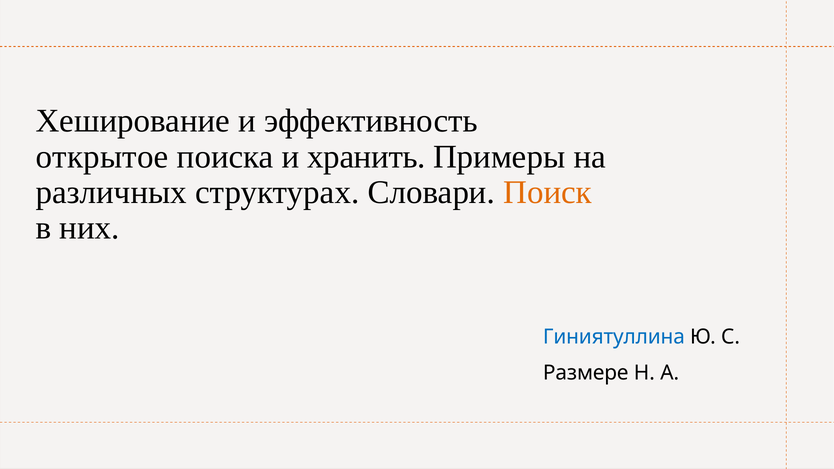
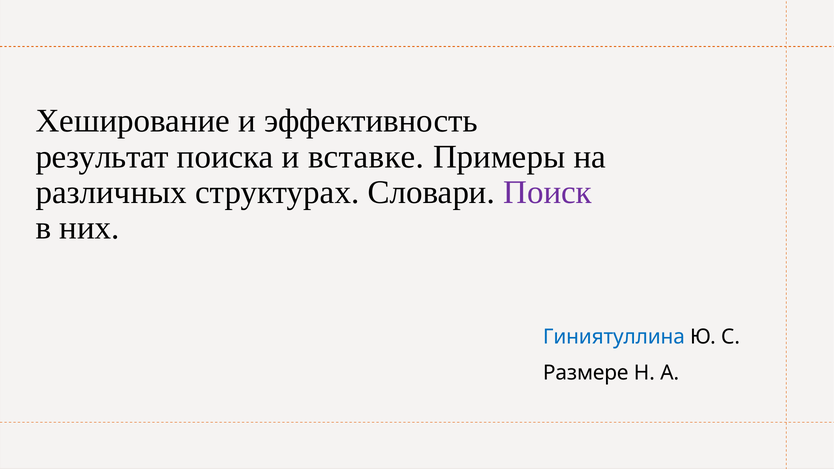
открытое: открытое -> результат
хранить: хранить -> вставке
Поиск colour: orange -> purple
